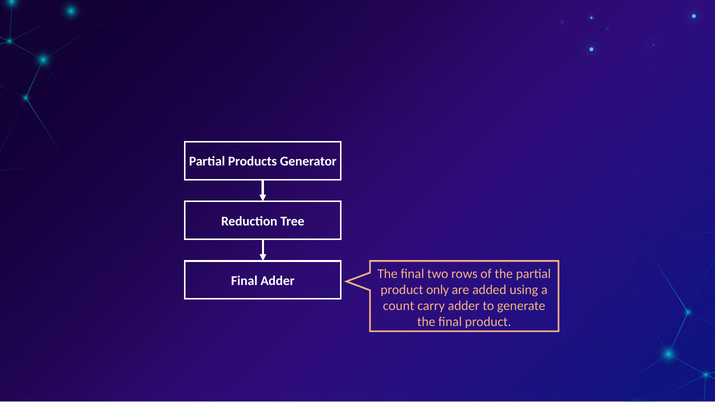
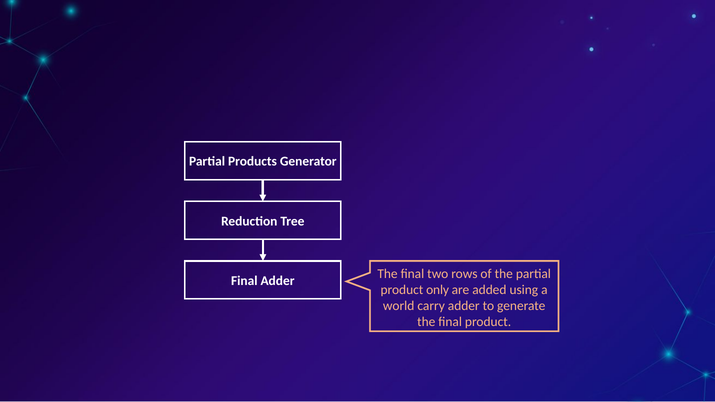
count: count -> world
